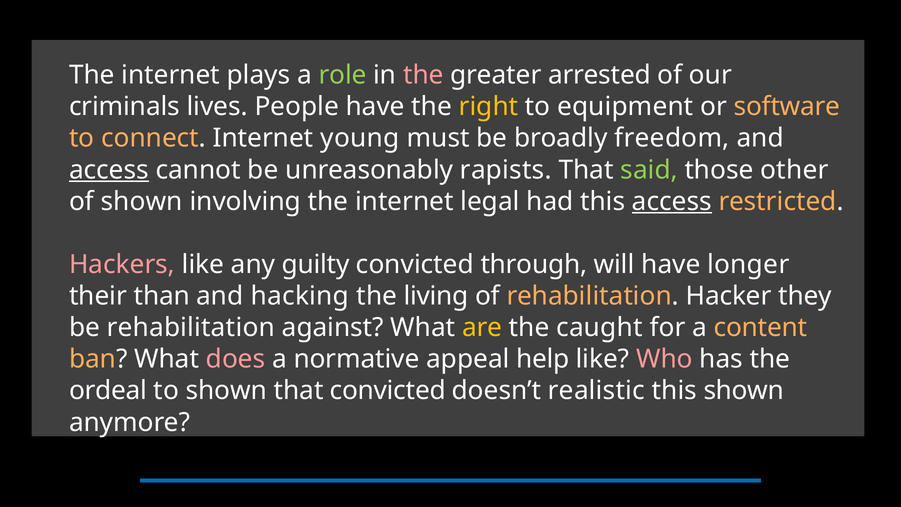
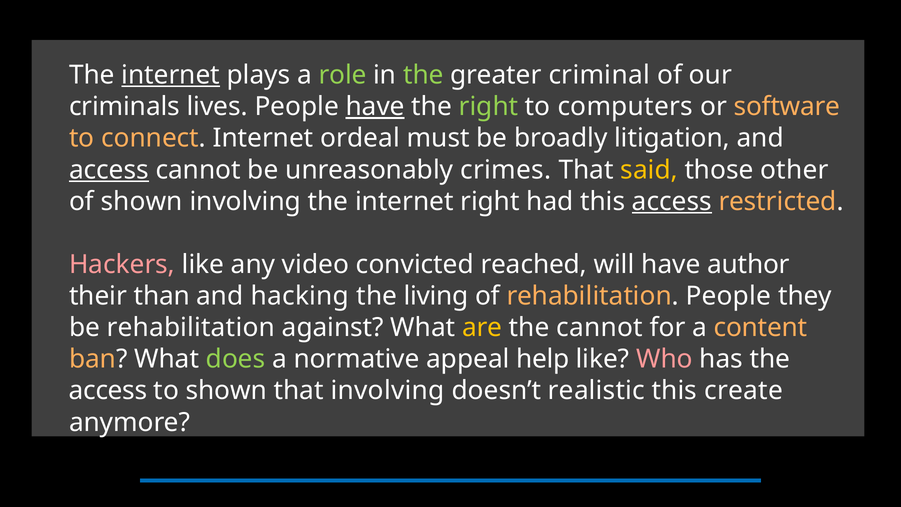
internet at (171, 75) underline: none -> present
the at (423, 75) colour: pink -> light green
arrested: arrested -> criminal
have at (375, 107) underline: none -> present
right at (489, 107) colour: yellow -> light green
equipment: equipment -> computers
young: young -> ordeal
freedom: freedom -> litigation
rapists: rapists -> crimes
said colour: light green -> yellow
internet legal: legal -> right
guilty: guilty -> video
through: through -> reached
longer: longer -> author
rehabilitation Hacker: Hacker -> People
the caught: caught -> cannot
does colour: pink -> light green
ordeal at (108, 391): ordeal -> access
that convicted: convicted -> involving
this shown: shown -> create
